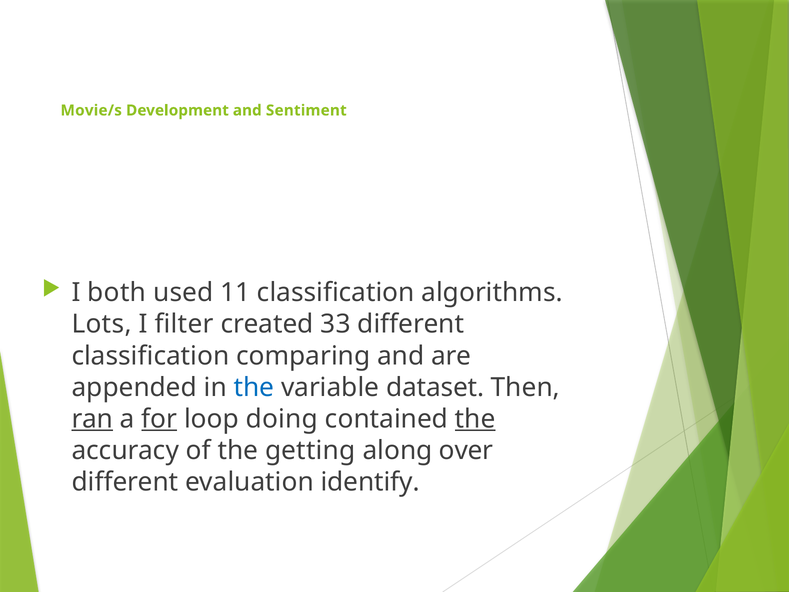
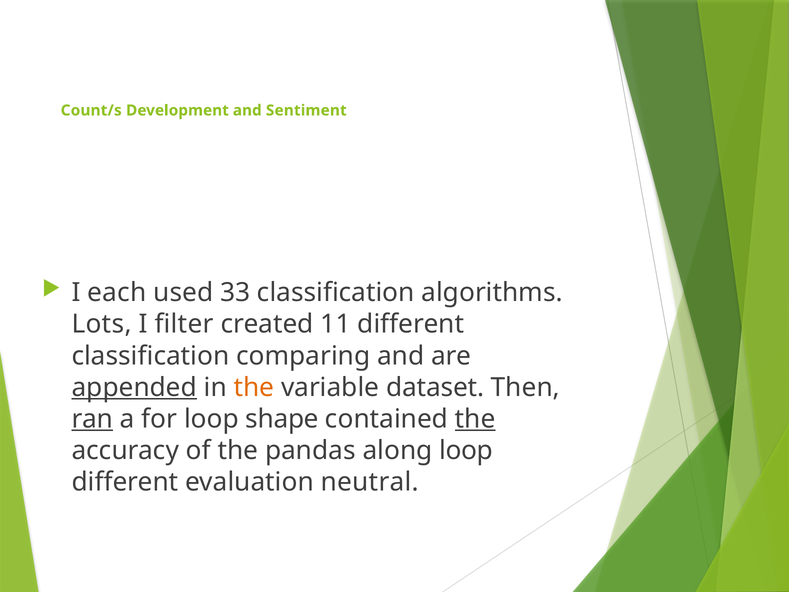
Movie/s: Movie/s -> Count/s
both: both -> each
11: 11 -> 33
33: 33 -> 11
appended underline: none -> present
the at (254, 387) colour: blue -> orange
for underline: present -> none
doing: doing -> shape
getting: getting -> pandas
along over: over -> loop
identify: identify -> neutral
